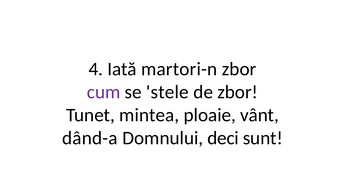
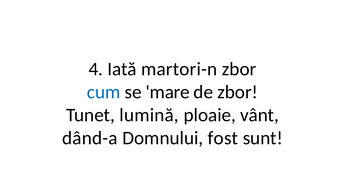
cum colour: purple -> blue
stele: stele -> mare
mintea: mintea -> lumină
deci: deci -> fost
